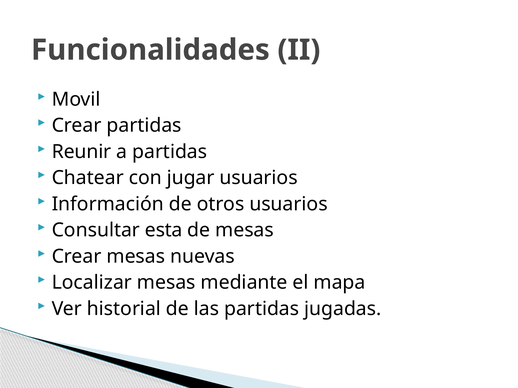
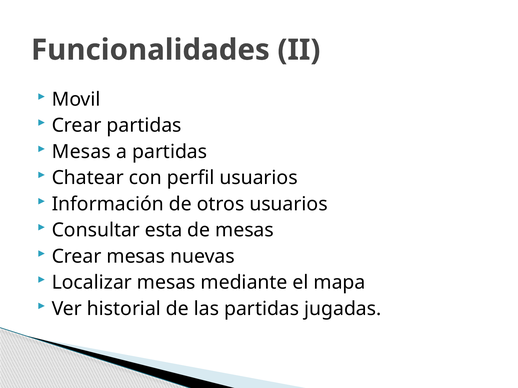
Reunir at (82, 152): Reunir -> Mesas
jugar: jugar -> perfil
